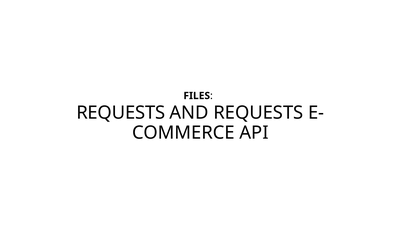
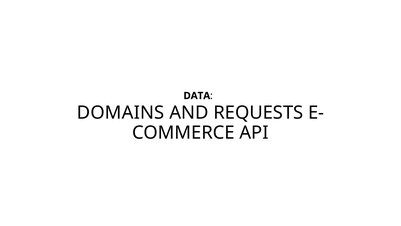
FILES: FILES -> DATA
REQUESTS at (121, 113): REQUESTS -> DOMAINS
